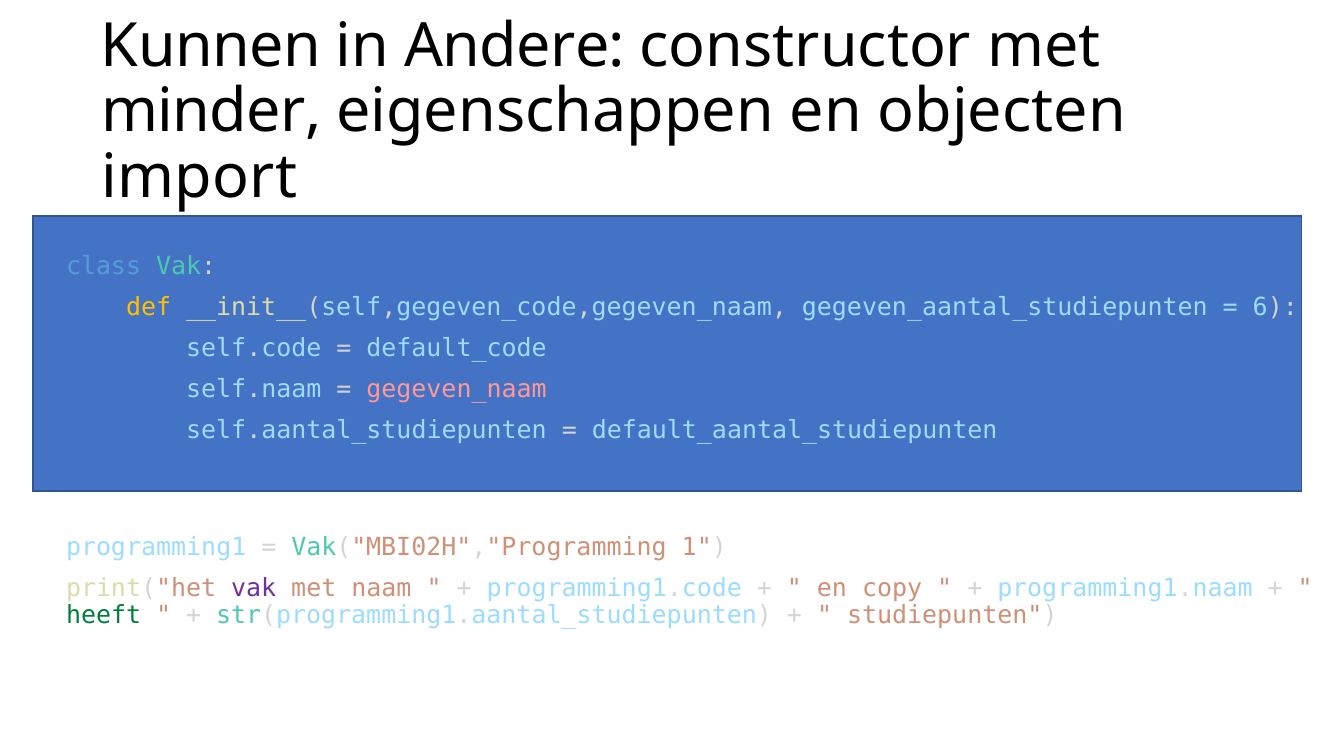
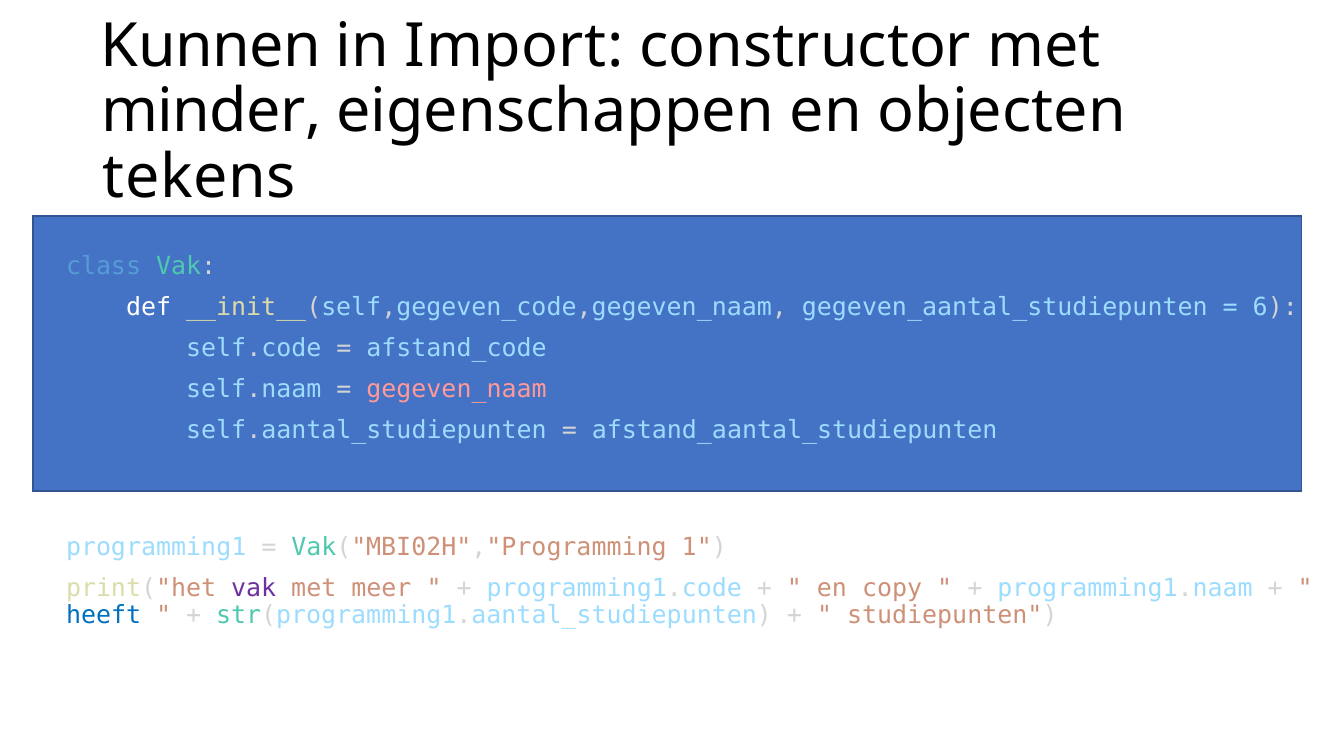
Andere: Andere -> Import
import: import -> tekens
def colour: yellow -> white
default_code: default_code -> afstand_code
default_aantal_studiepunten: default_aantal_studiepunten -> afstand_aantal_studiepunten
naam: naam -> meer
heeft colour: green -> blue
